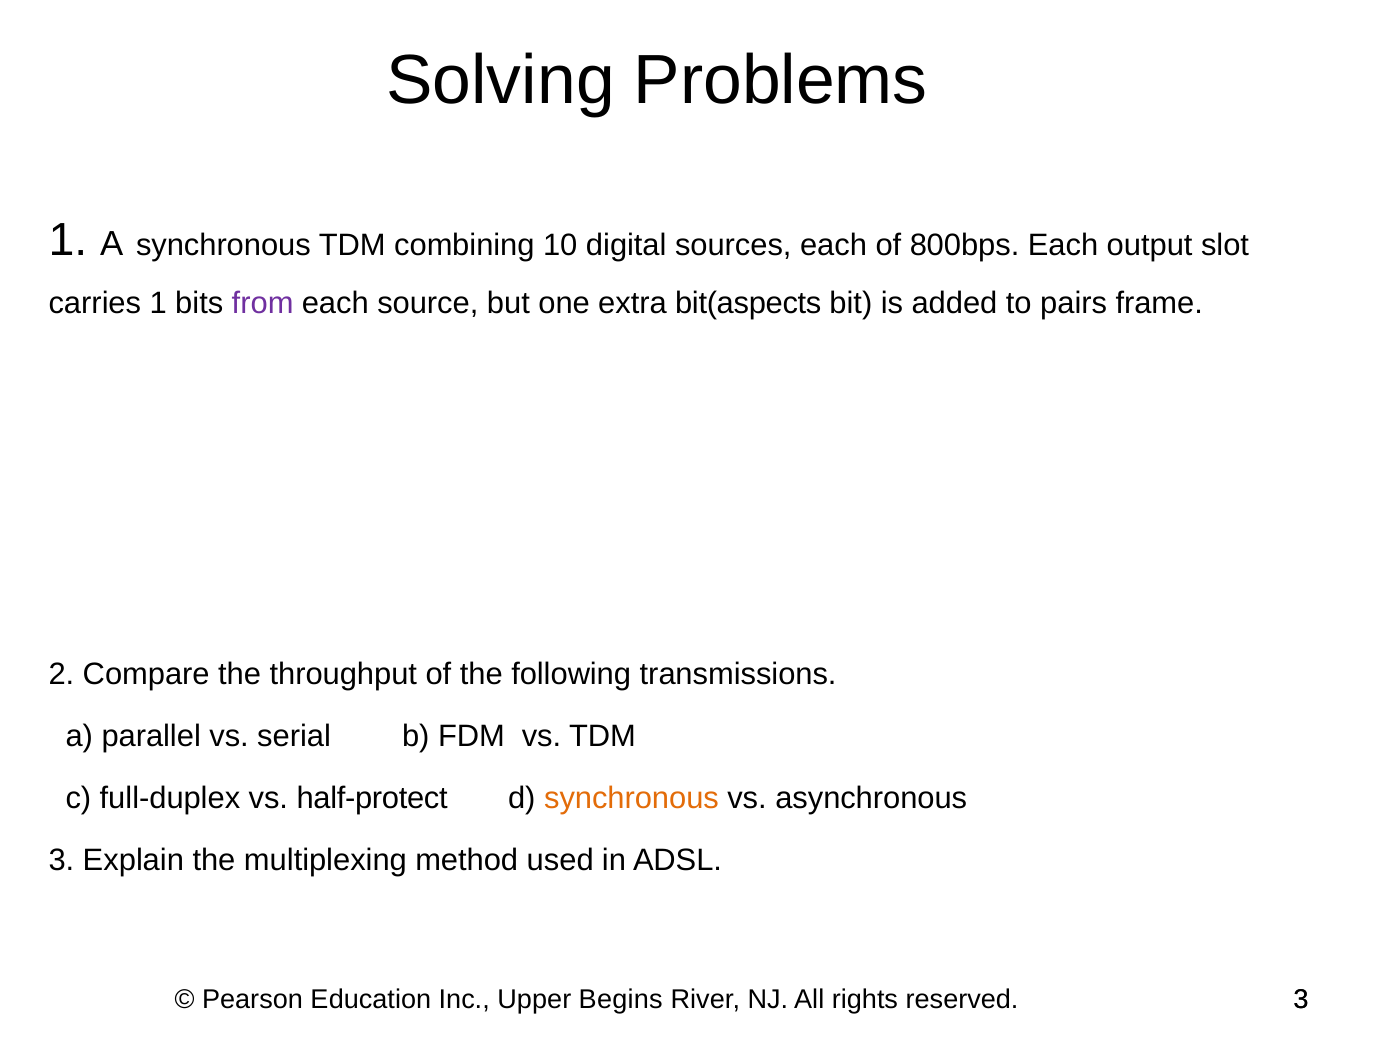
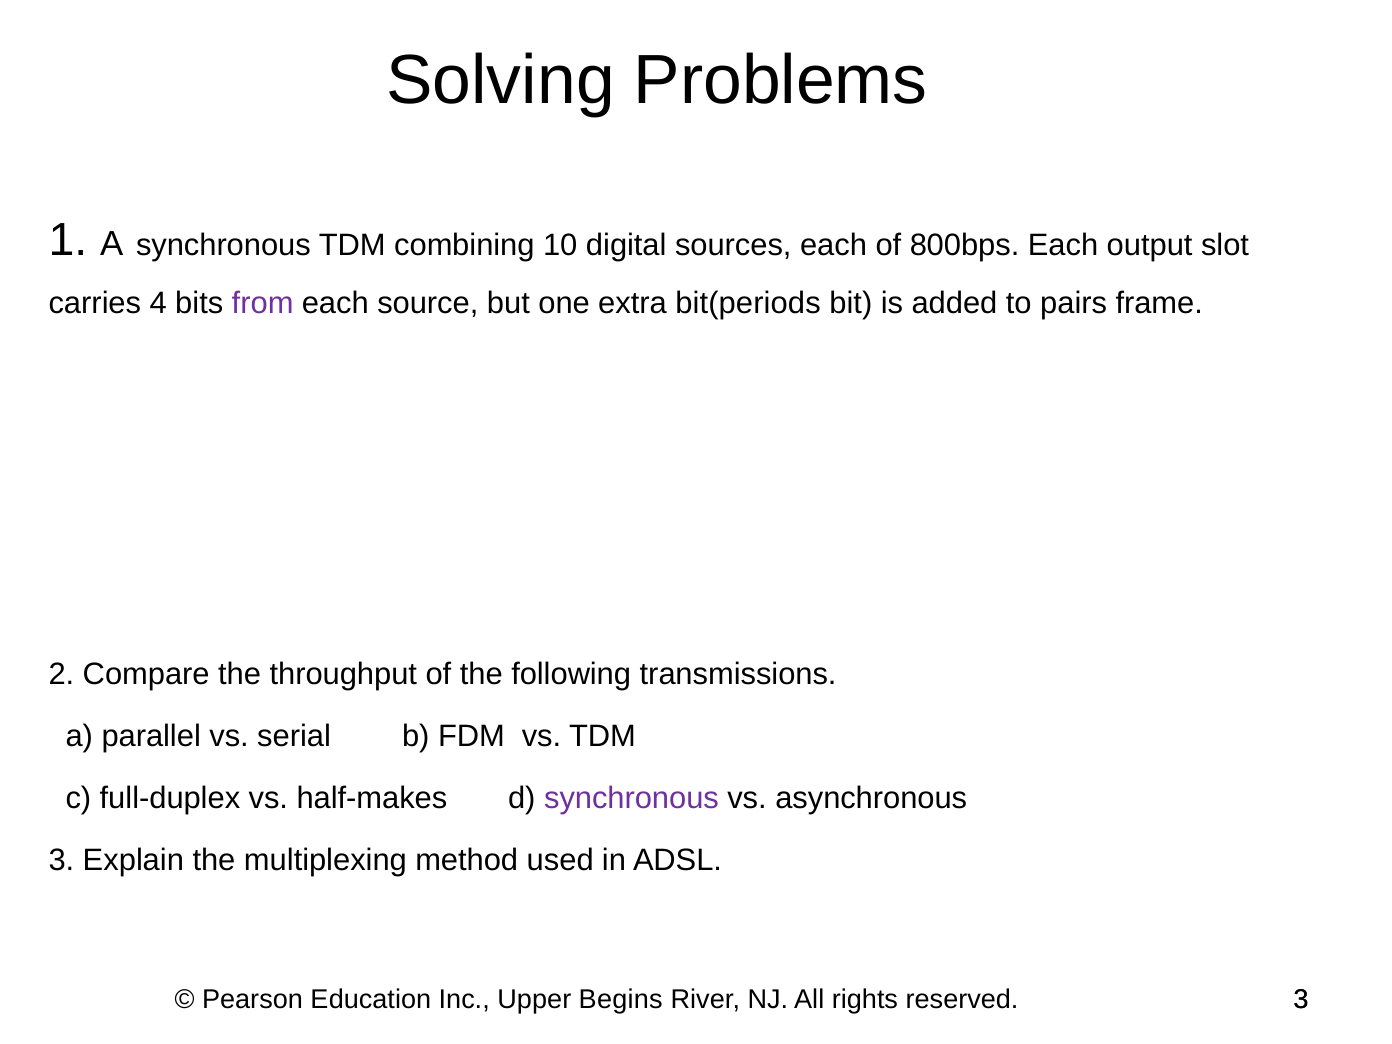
carries 1: 1 -> 4
bit(aspects: bit(aspects -> bit(periods
half-protect: half-protect -> half-makes
synchronous at (631, 798) colour: orange -> purple
